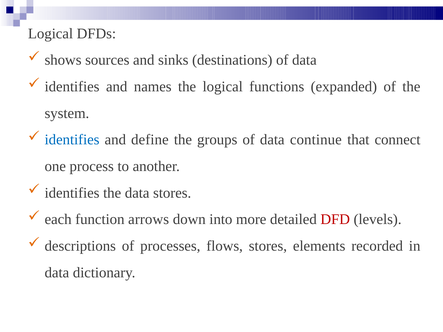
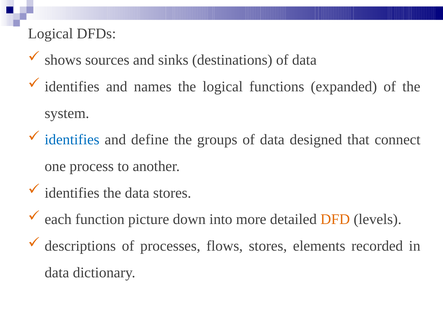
continue: continue -> designed
arrows: arrows -> picture
DFD colour: red -> orange
